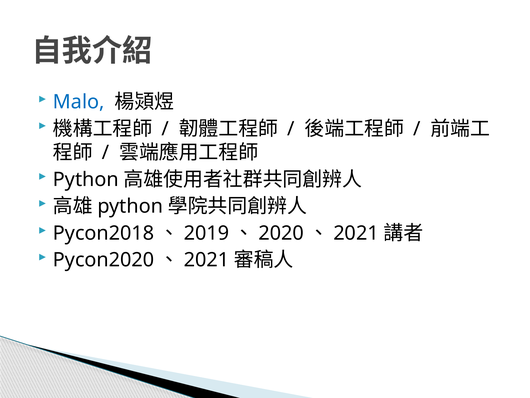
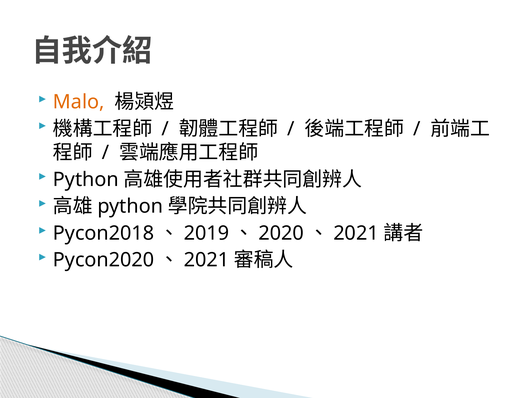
Malo colour: blue -> orange
